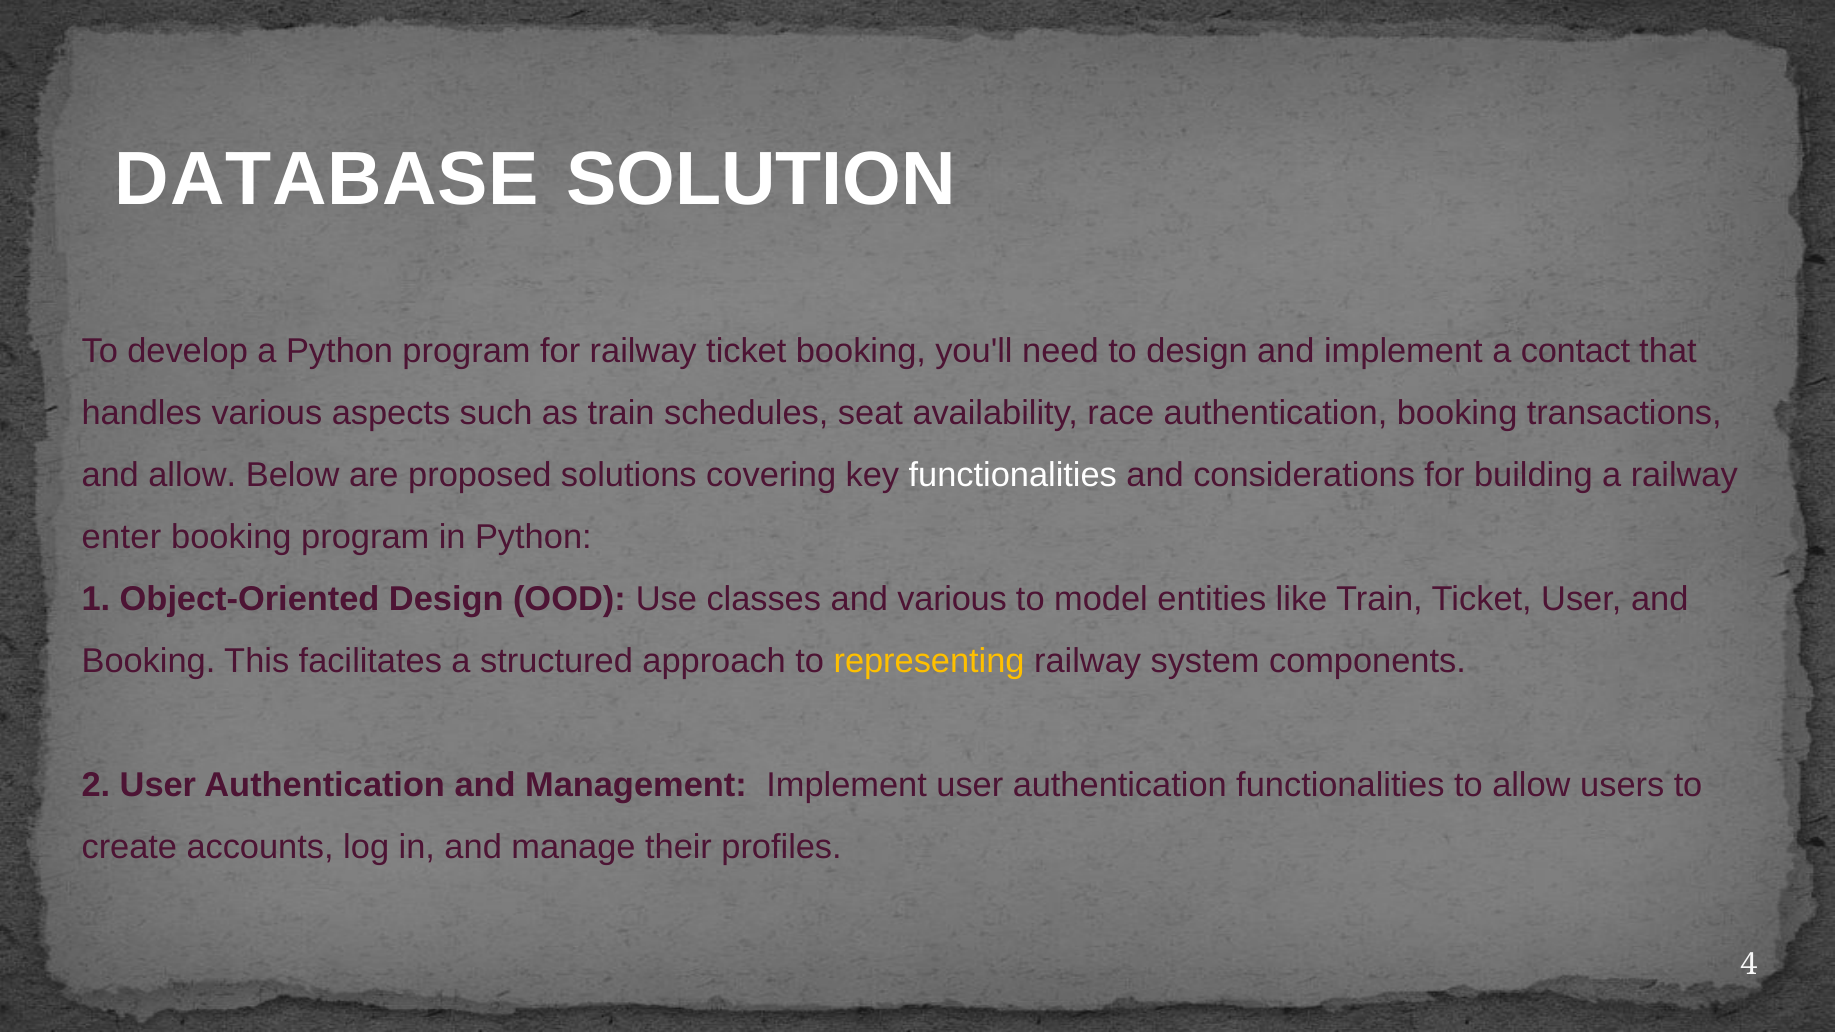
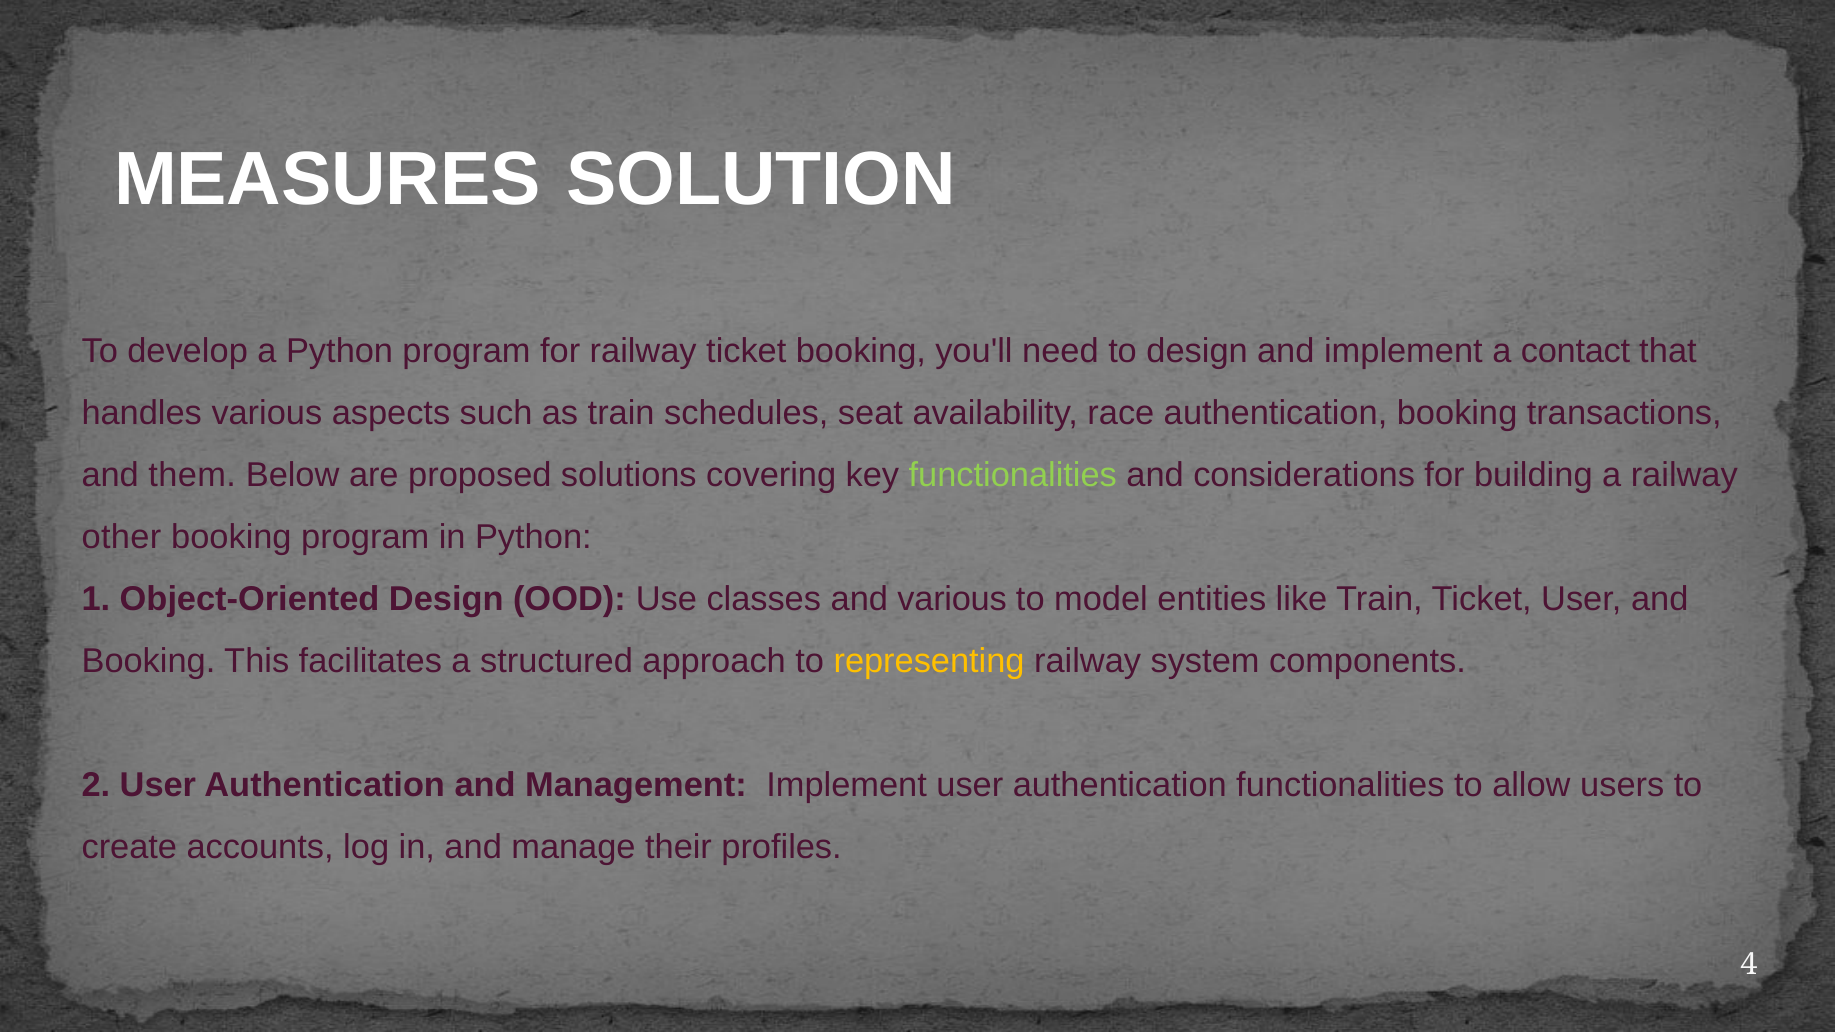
DATABASE: DATABASE -> MEASURES
and allow: allow -> them
functionalities at (1013, 475) colour: white -> light green
enter: enter -> other
